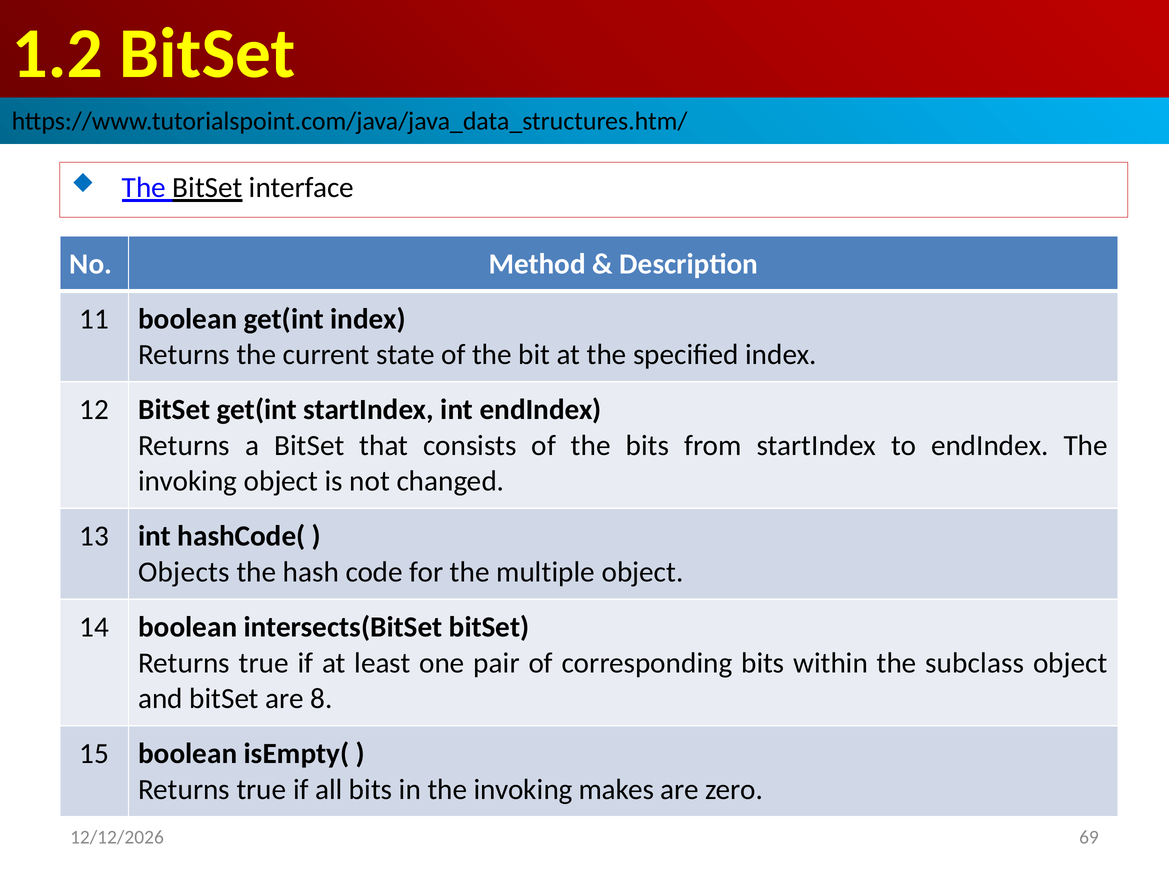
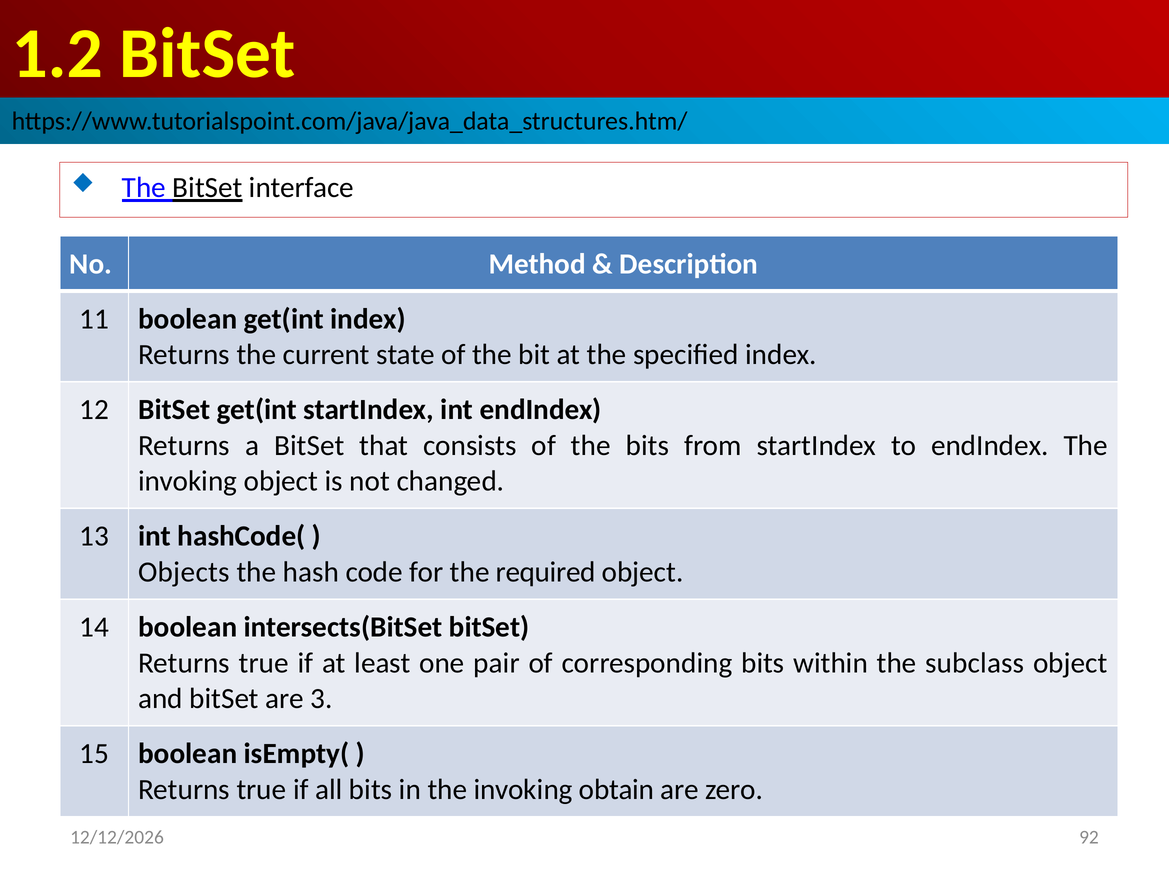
multiple: multiple -> required
8: 8 -> 3
makes: makes -> obtain
69: 69 -> 92
